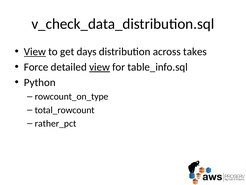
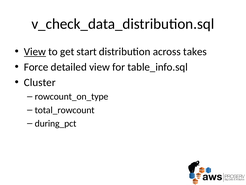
days: days -> start
view at (100, 67) underline: present -> none
Python: Python -> Cluster
rather_pct: rather_pct -> during_pct
